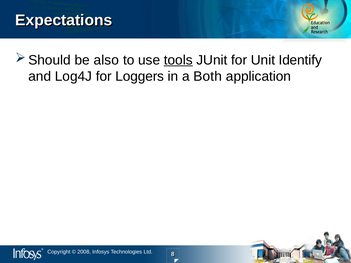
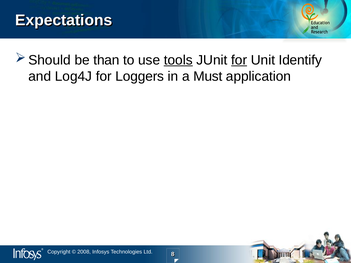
also: also -> than
for at (239, 60) underline: none -> present
Both: Both -> Must
